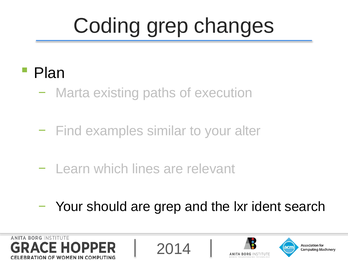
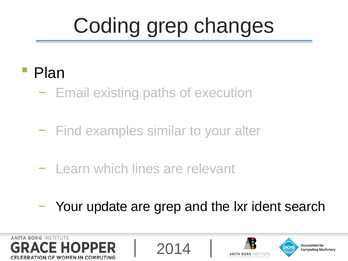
Marta: Marta -> Email
should: should -> update
